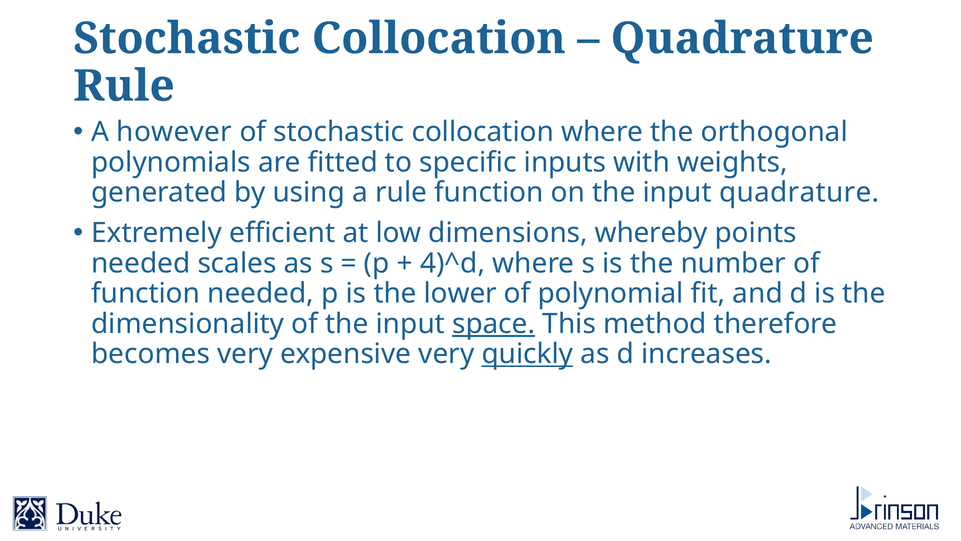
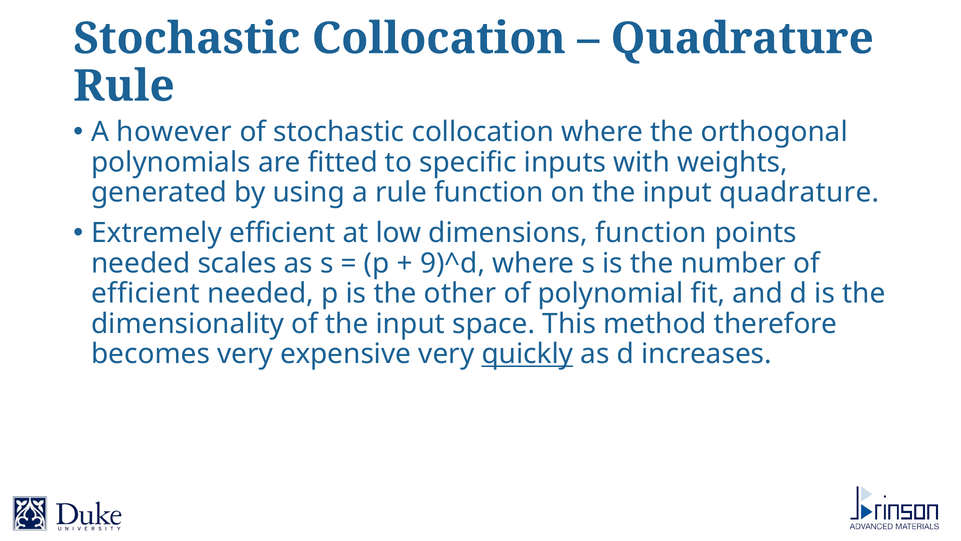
dimensions whereby: whereby -> function
4)^d: 4)^d -> 9)^d
function at (146, 293): function -> efficient
lower: lower -> other
space underline: present -> none
